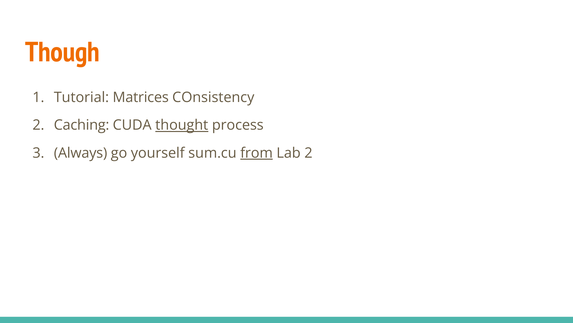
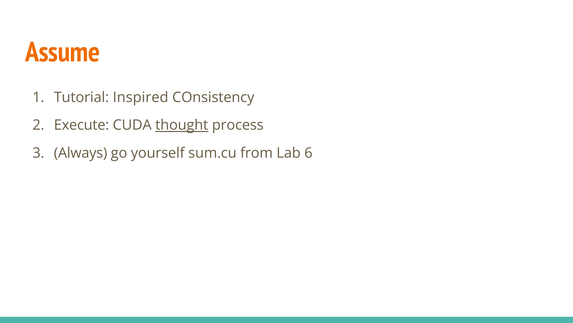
Though: Though -> Assume
Matrices: Matrices -> Inspired
Caching: Caching -> Execute
from underline: present -> none
Lab 2: 2 -> 6
